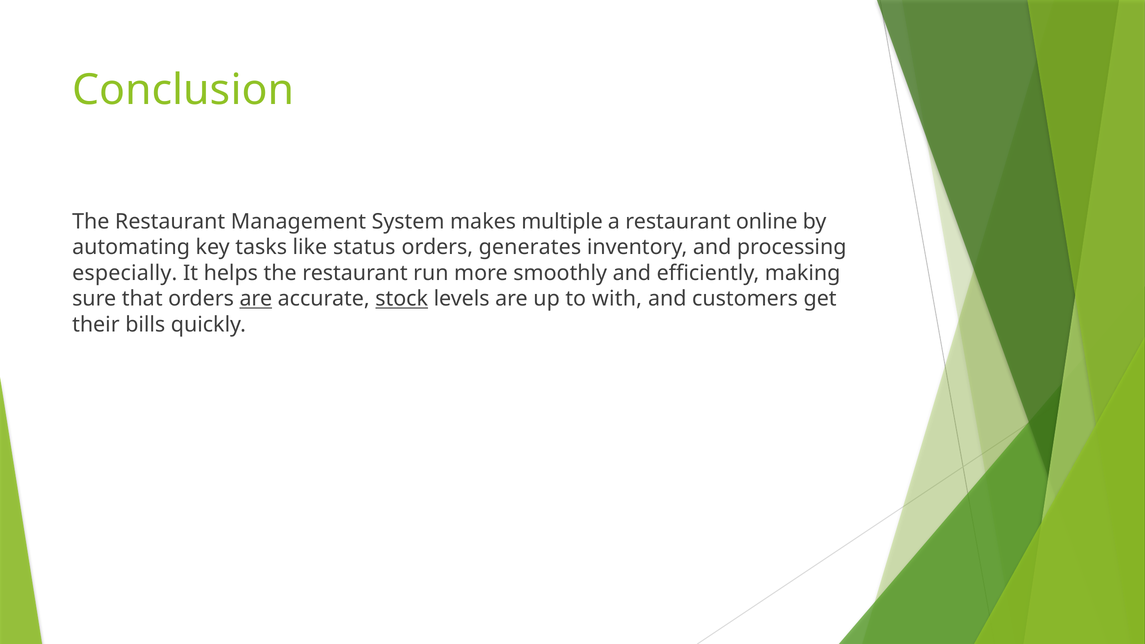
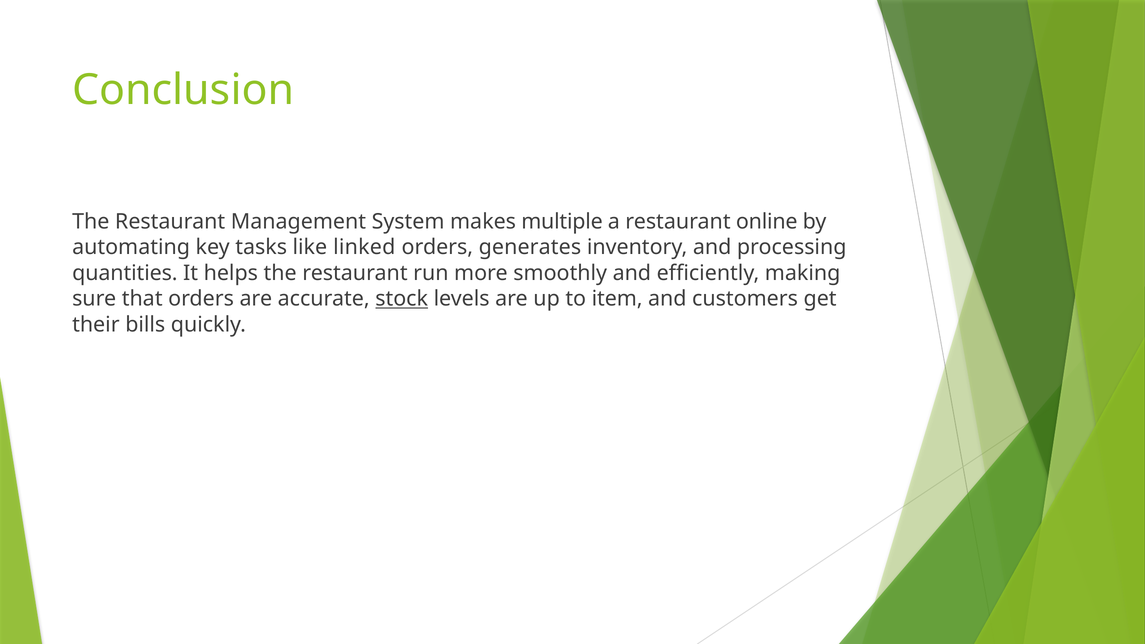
status: status -> linked
especially: especially -> quantities
are at (256, 299) underline: present -> none
with: with -> item
